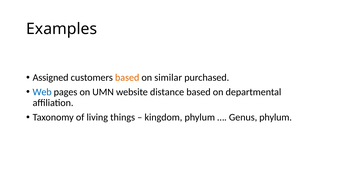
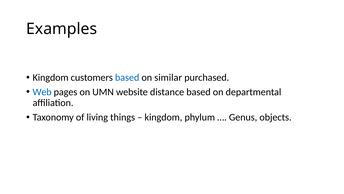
Assigned at (51, 77): Assigned -> Kingdom
based at (127, 77) colour: orange -> blue
Genus phylum: phylum -> objects
